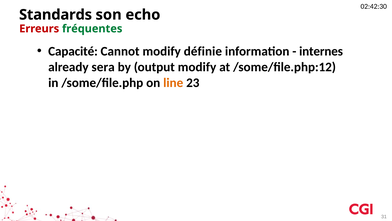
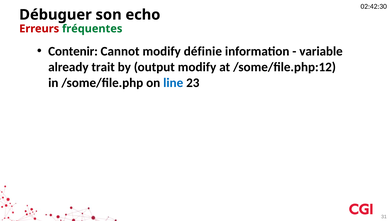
Standards: Standards -> Débuguer
Capacité: Capacité -> Contenir
internes: internes -> variable
sera: sera -> trait
line colour: orange -> blue
